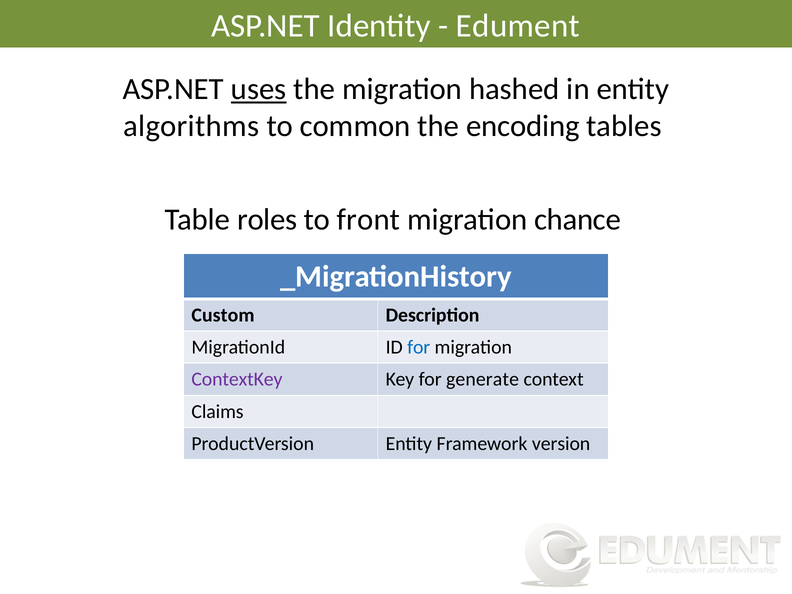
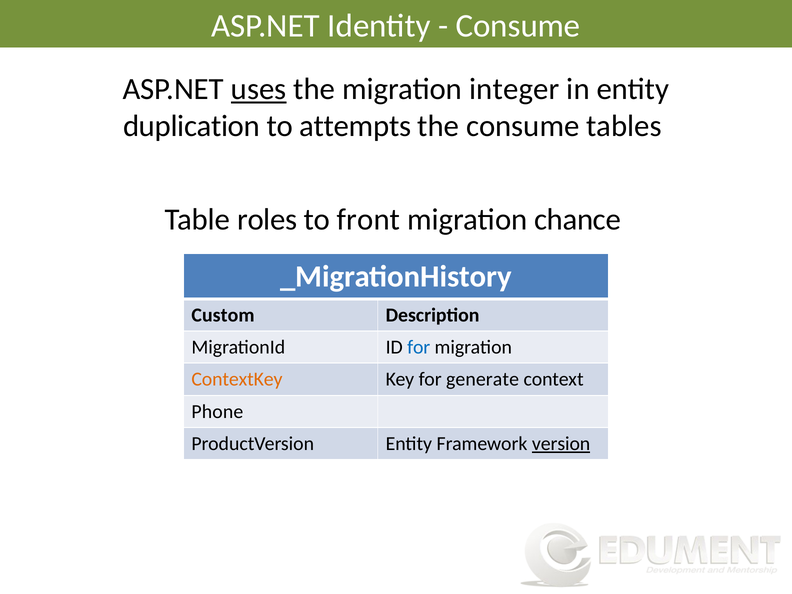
Edument at (518, 26): Edument -> Consume
hashed: hashed -> integer
algorithms: algorithms -> duplication
common: common -> attempts
the encoding: encoding -> consume
ContextKey colour: purple -> orange
Claims: Claims -> Phone
version underline: none -> present
